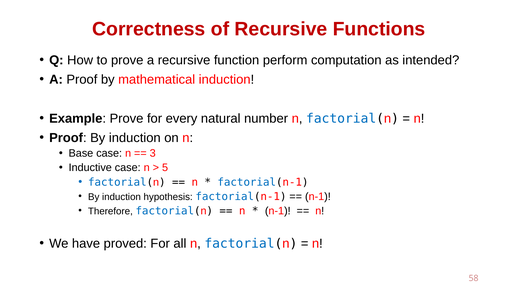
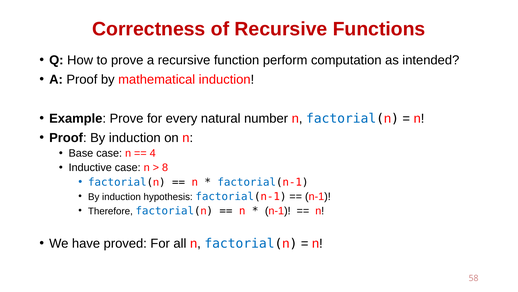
3: 3 -> 4
5: 5 -> 8
